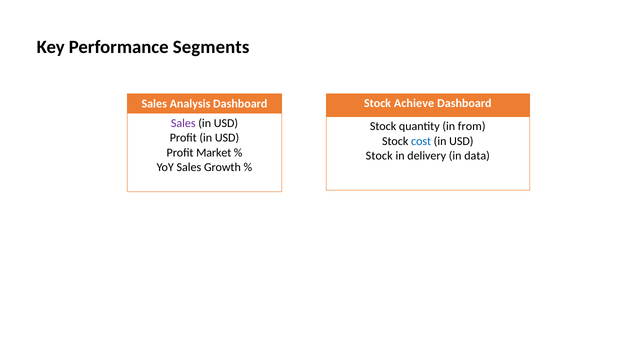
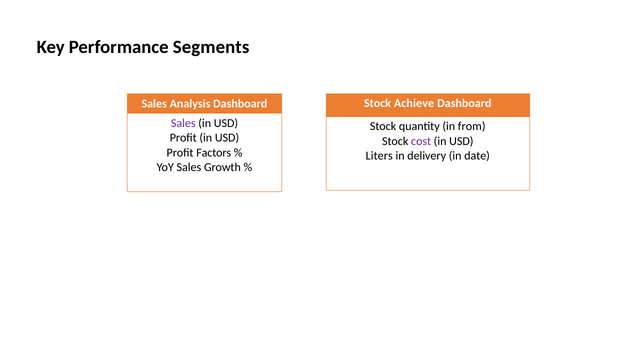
cost colour: blue -> purple
Market: Market -> Factors
Stock at (379, 156): Stock -> Liters
data: data -> date
